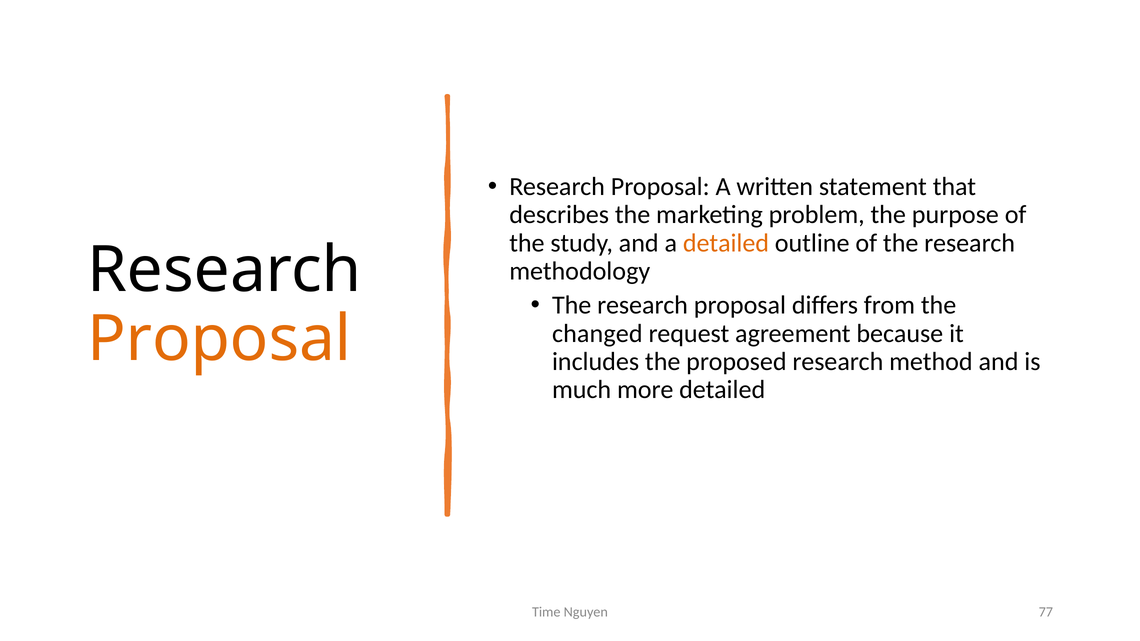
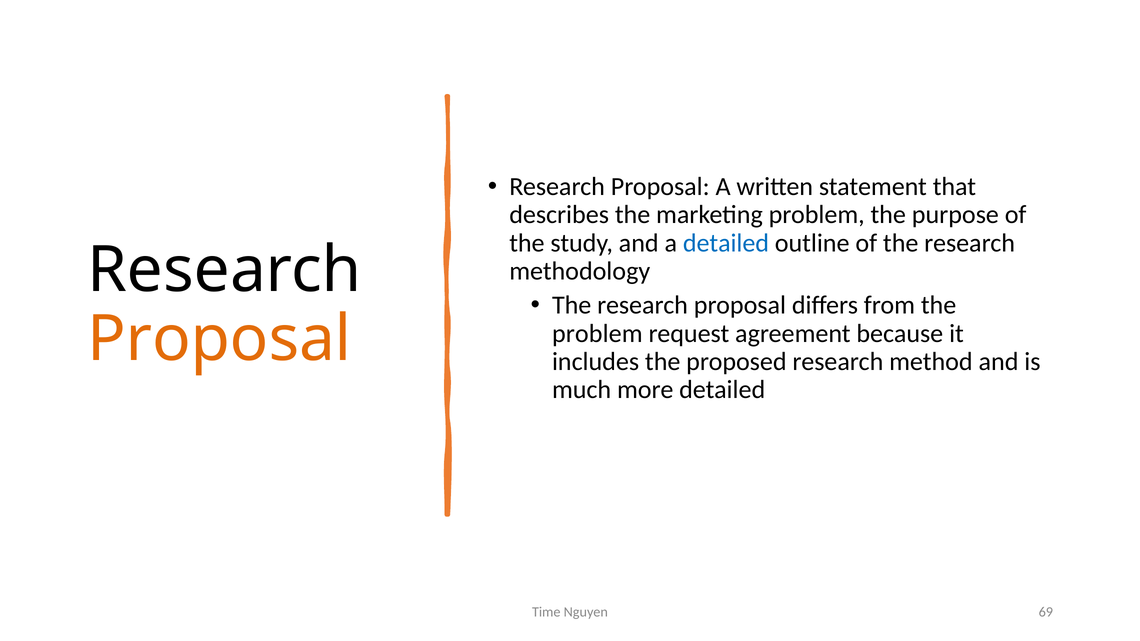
detailed at (726, 243) colour: orange -> blue
changed at (597, 334): changed -> problem
77: 77 -> 69
